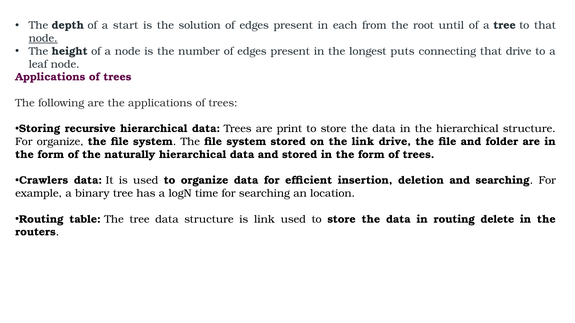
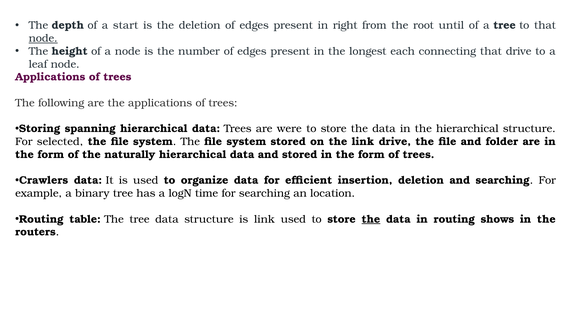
the solution: solution -> deletion
each: each -> right
puts: puts -> each
recursive: recursive -> spanning
print: print -> were
For organize: organize -> selected
the at (371, 219) underline: none -> present
delete: delete -> shows
